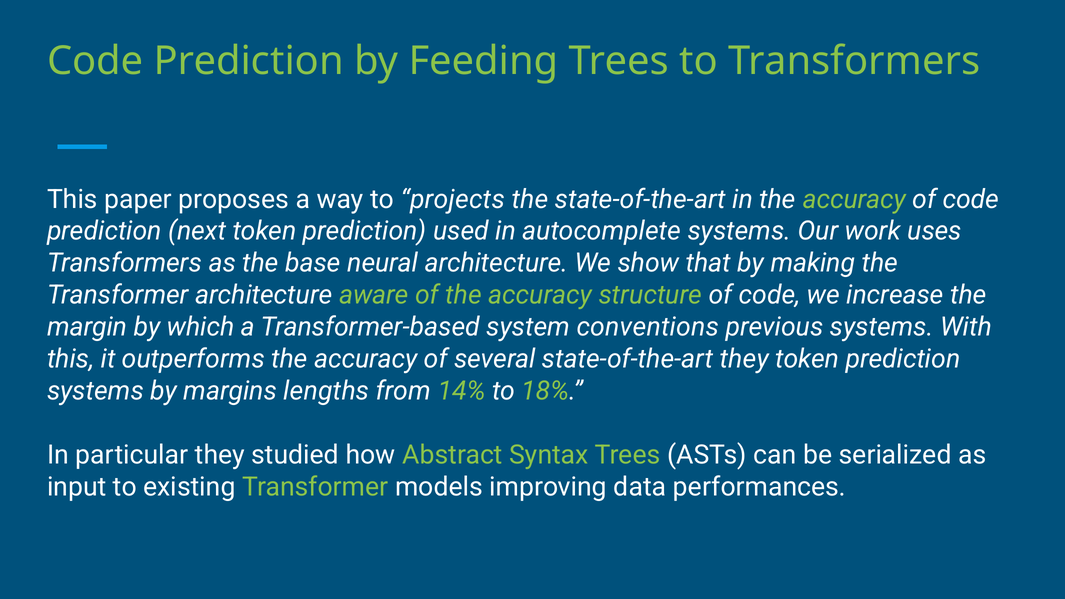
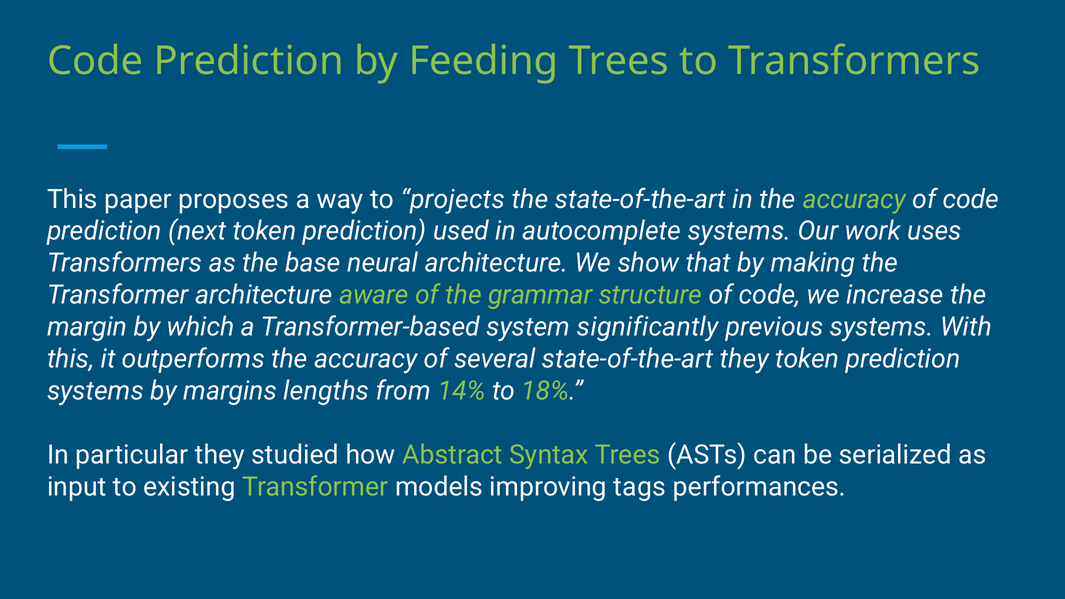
of the accuracy: accuracy -> grammar
conventions: conventions -> significantly
data: data -> tags
